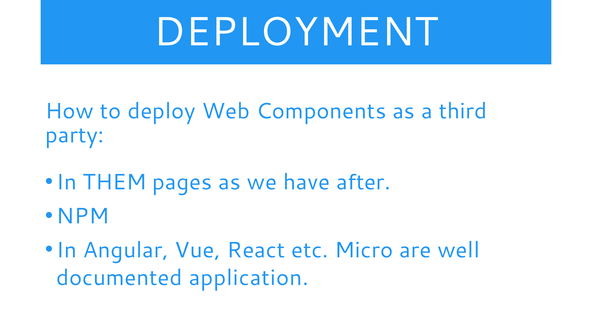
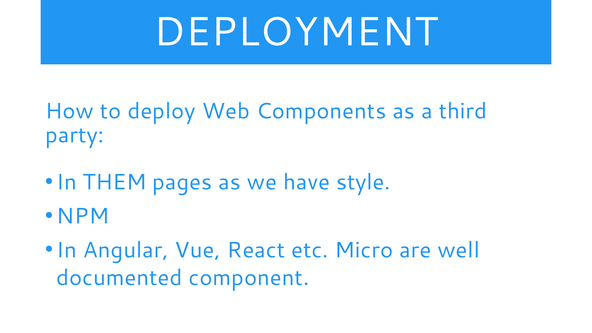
after: after -> style
application: application -> component
